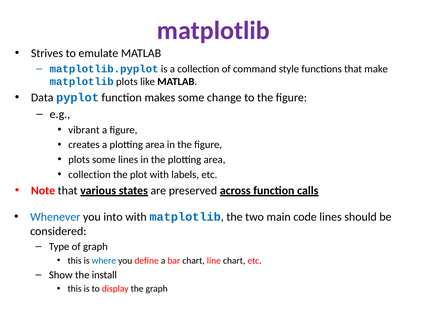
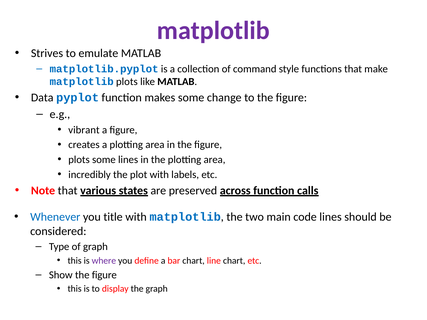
collection at (89, 175): collection -> incredibly
into: into -> title
where colour: blue -> purple
Show the install: install -> figure
